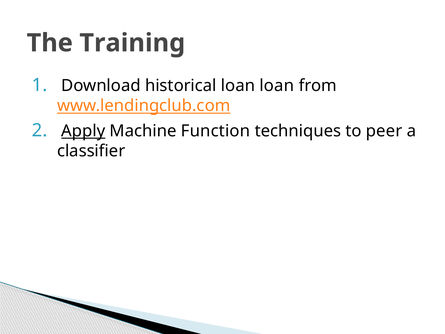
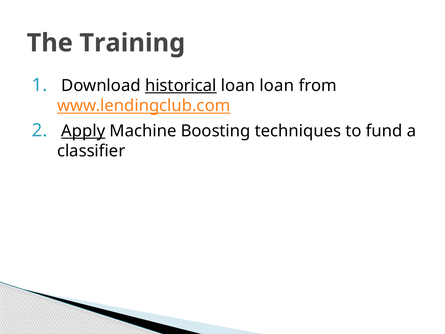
historical underline: none -> present
Function: Function -> Boosting
peer: peer -> fund
